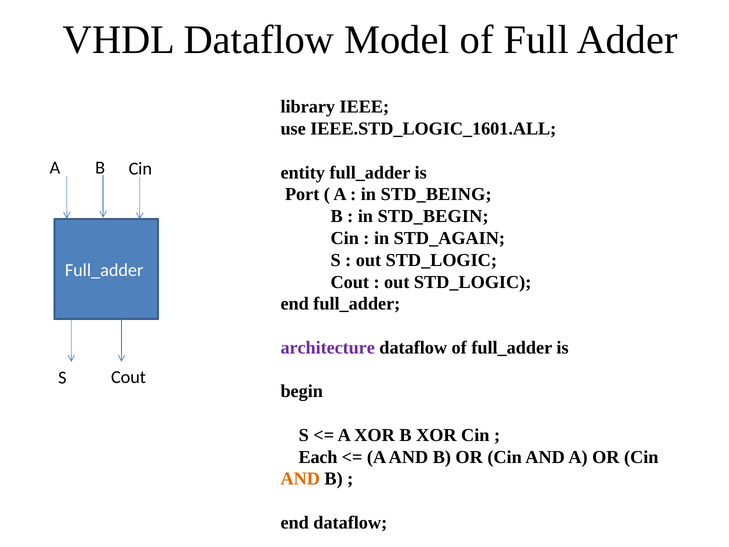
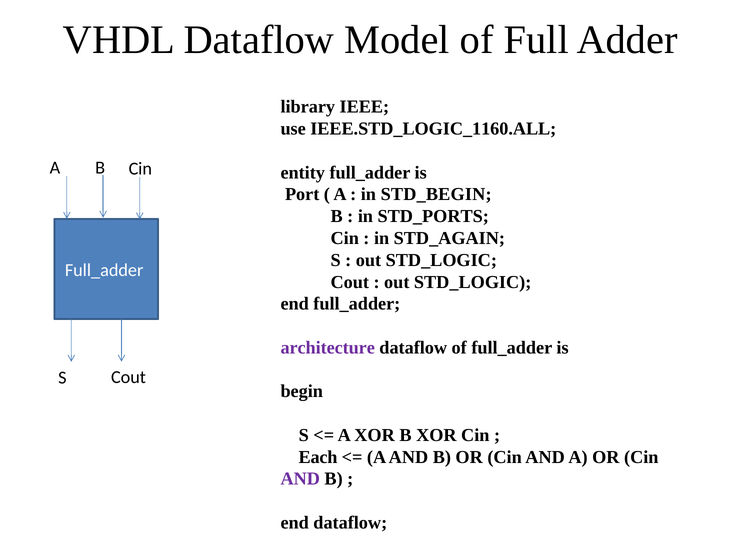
IEEE.STD_LOGIC_1601.ALL: IEEE.STD_LOGIC_1601.ALL -> IEEE.STD_LOGIC_1160.ALL
STD_BEING: STD_BEING -> STD_BEGIN
STD_BEGIN: STD_BEGIN -> STD_PORTS
AND at (300, 479) colour: orange -> purple
